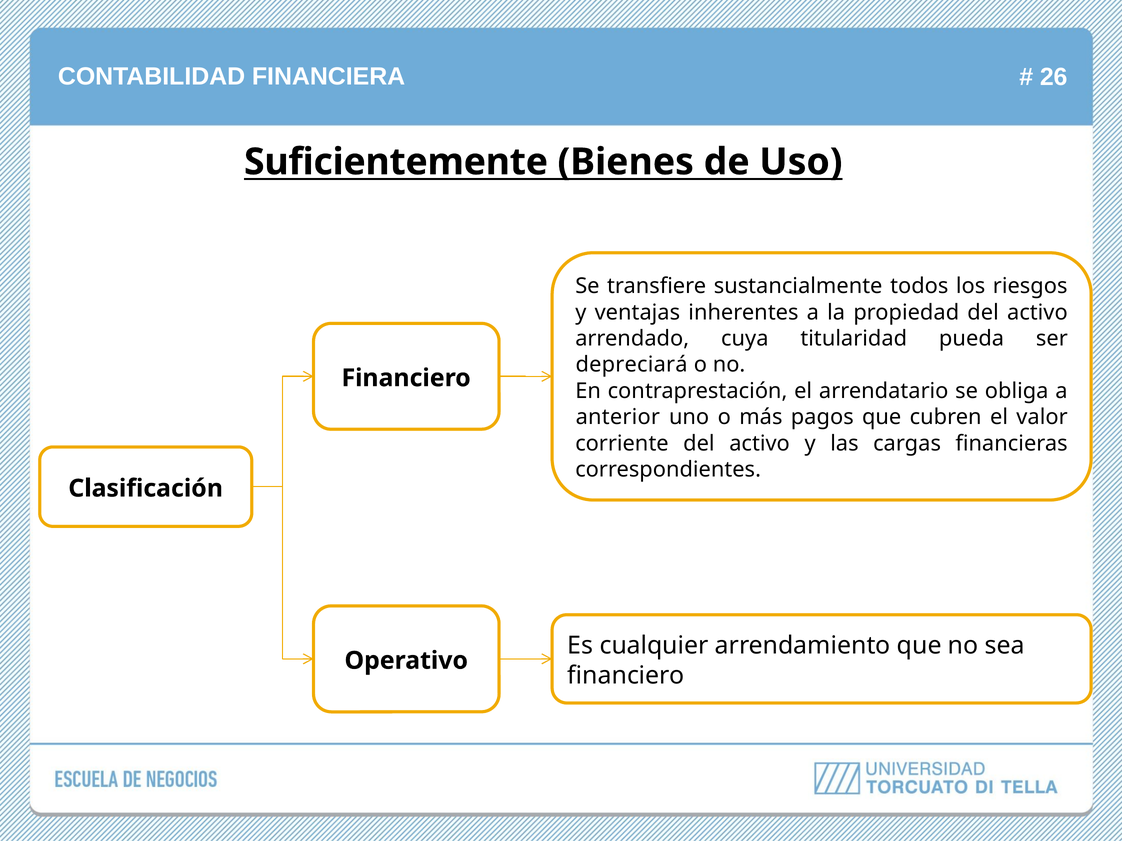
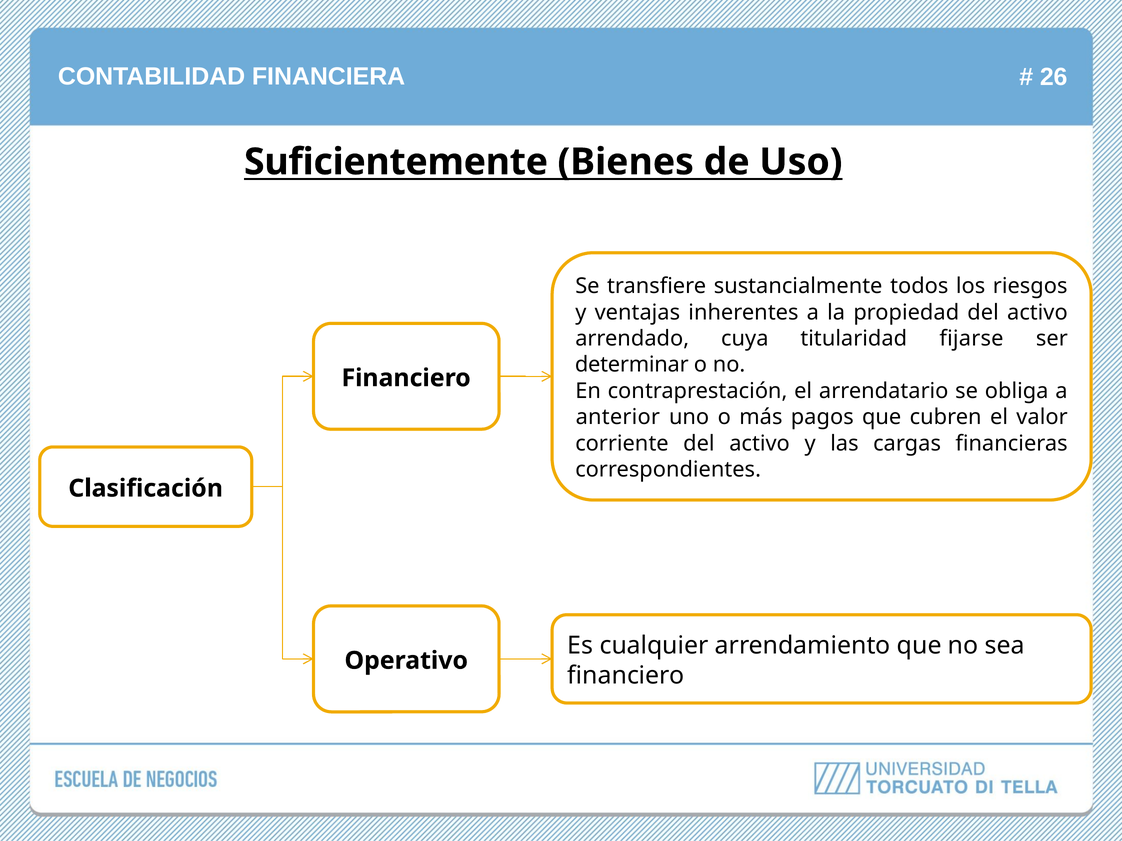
pueda: pueda -> fijarse
depreciará: depreciará -> determinar
